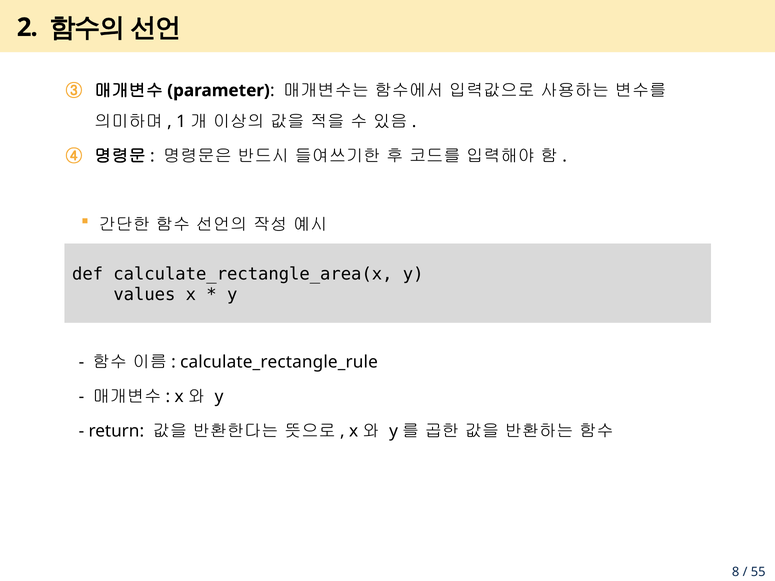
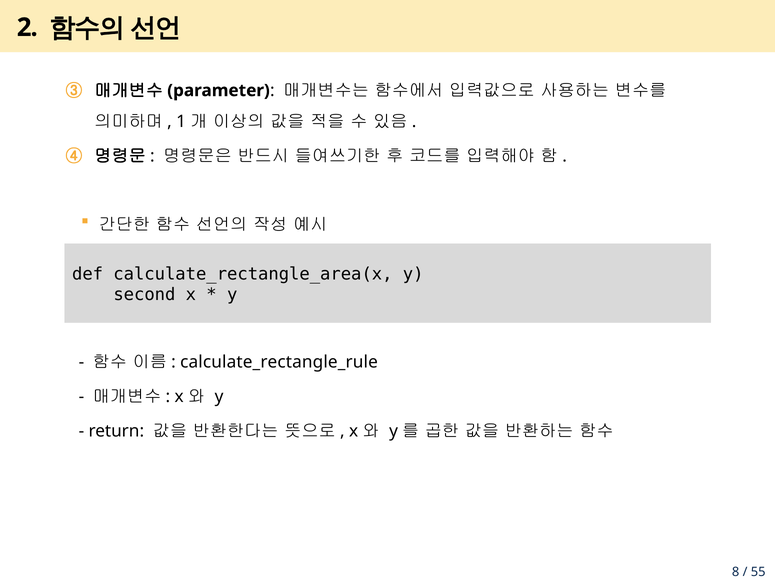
values: values -> second
